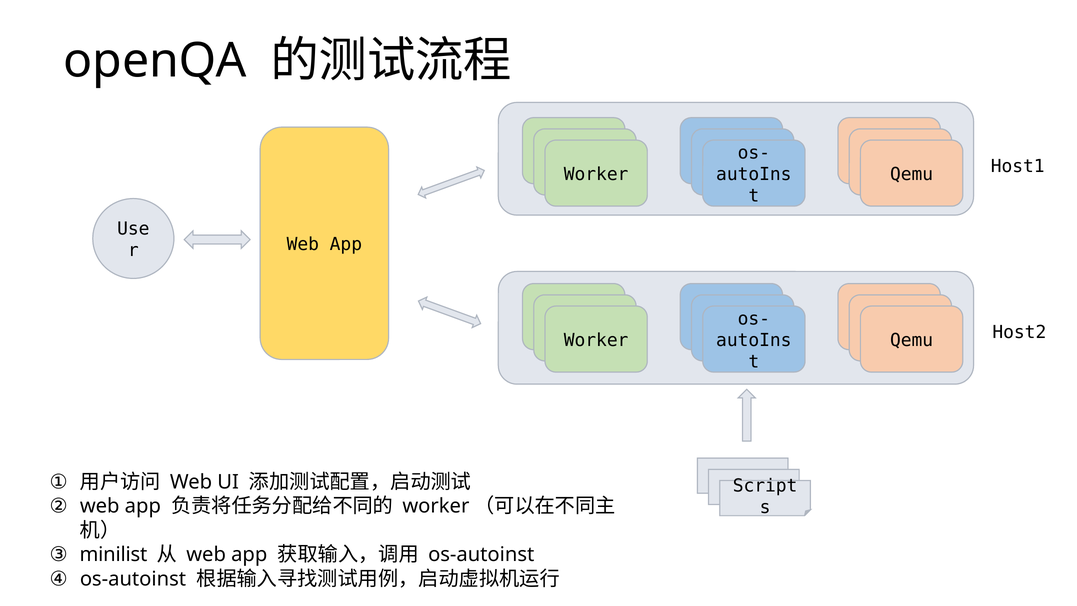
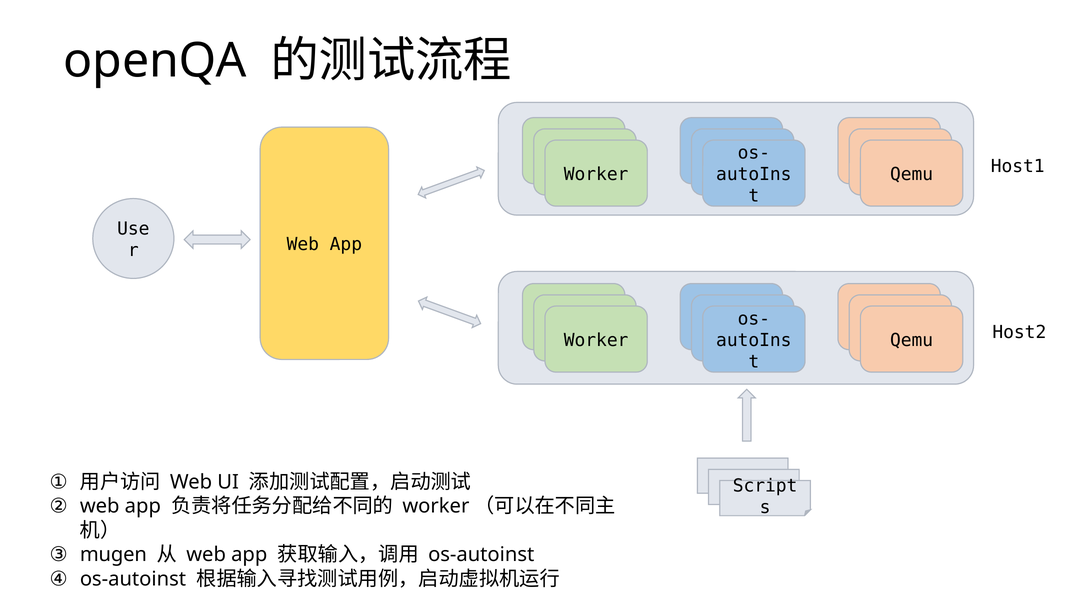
minilist: minilist -> mugen
